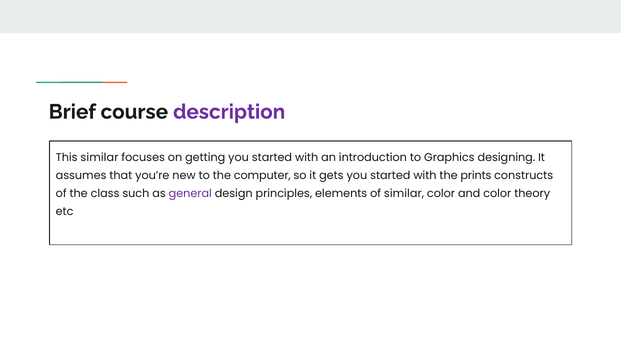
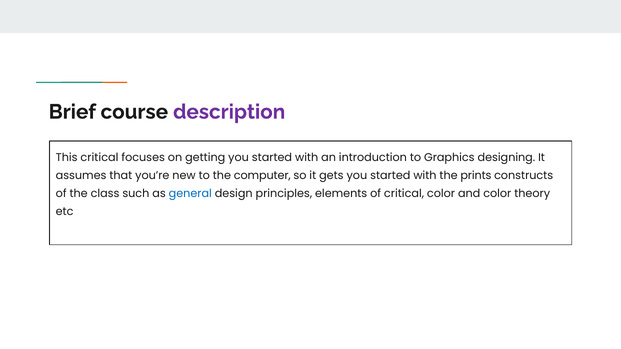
This similar: similar -> critical
general colour: purple -> blue
of similar: similar -> critical
